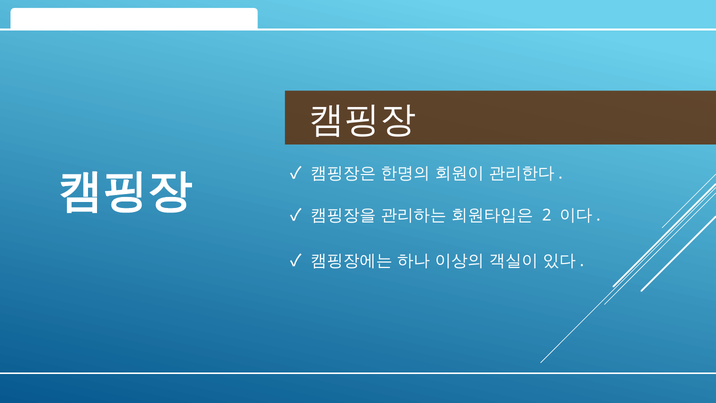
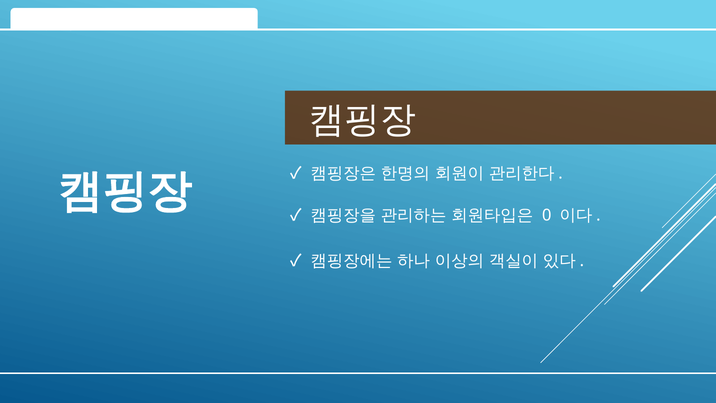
2: 2 -> 0
